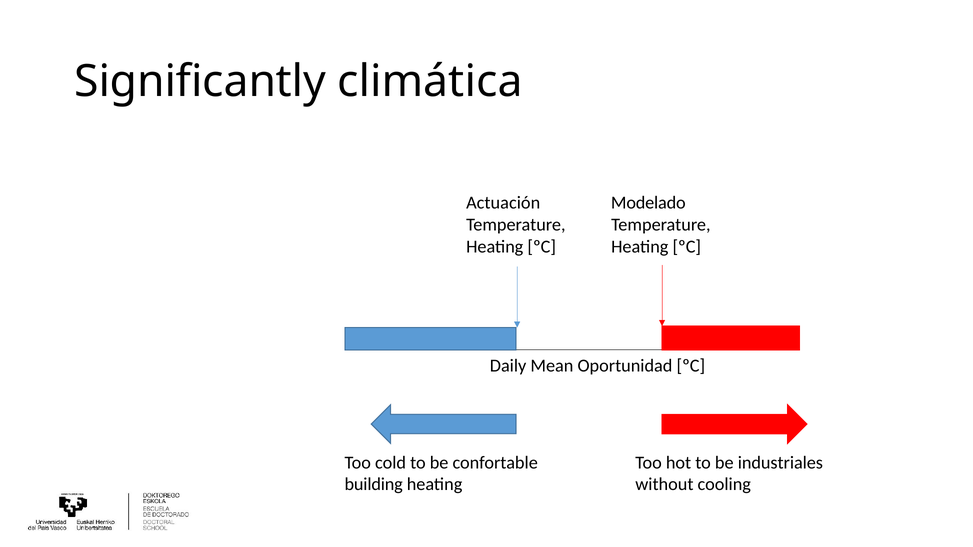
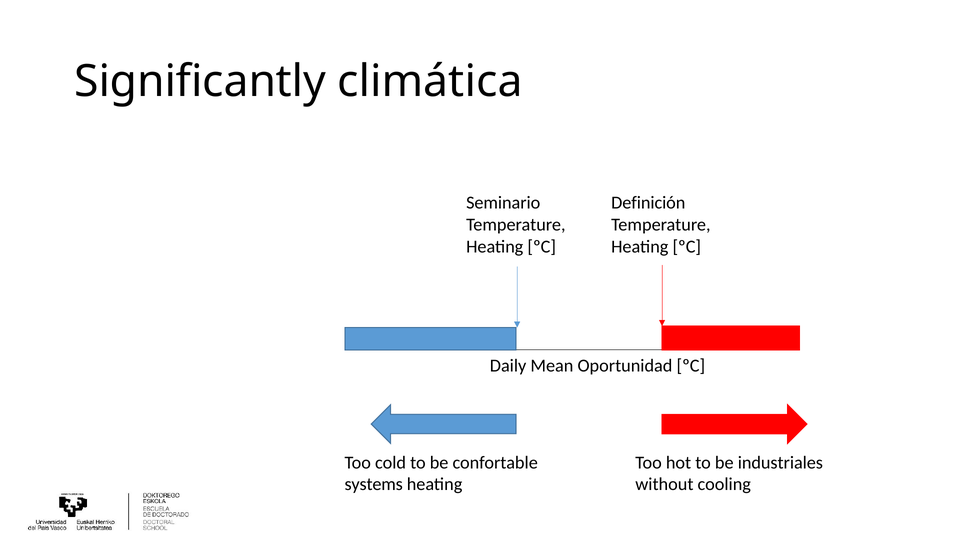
Actuación: Actuación -> Seminario
Modelado: Modelado -> Definición
building: building -> systems
